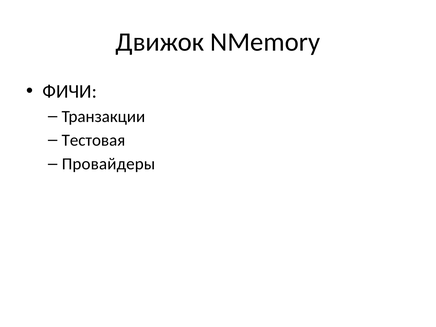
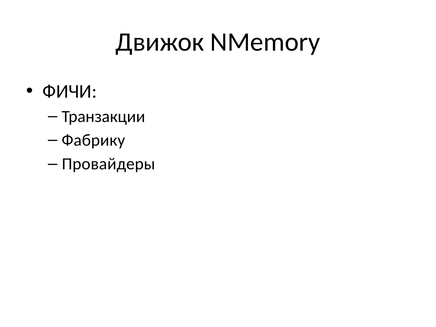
Тестовая: Тестовая -> Фабрику
